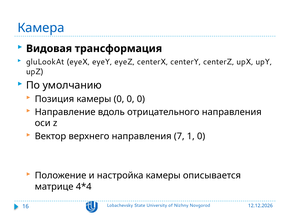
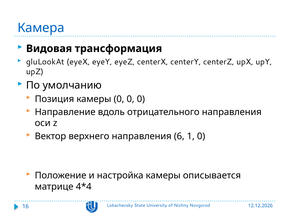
7: 7 -> 6
